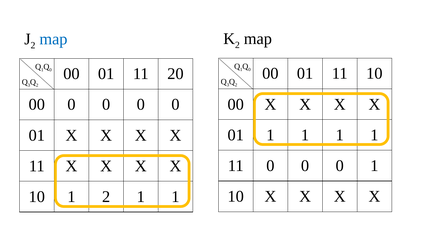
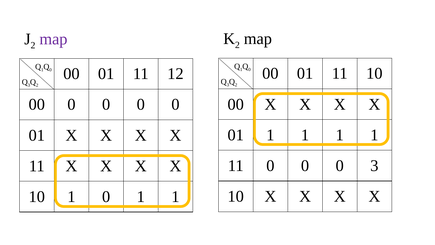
map at (53, 39) colour: blue -> purple
20: 20 -> 12
0 1: 1 -> 3
1 2: 2 -> 0
